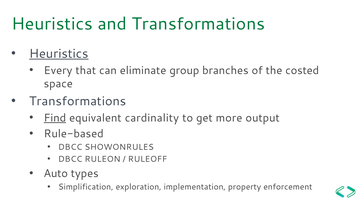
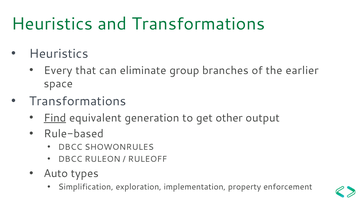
Heuristics at (59, 54) underline: present -> none
costed: costed -> earlier
cardinality: cardinality -> generation
more: more -> other
